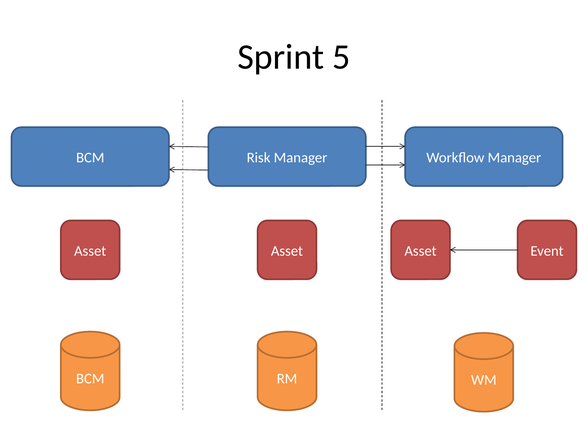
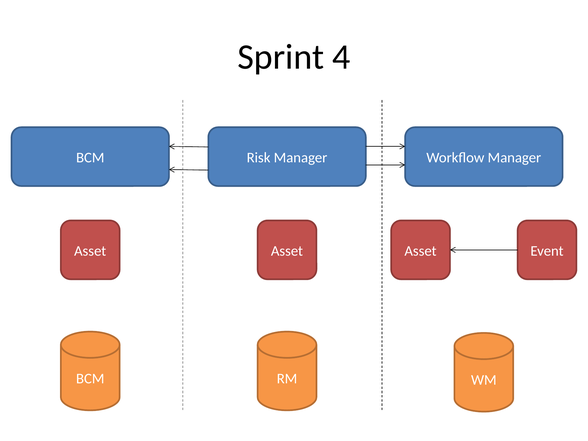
5: 5 -> 4
